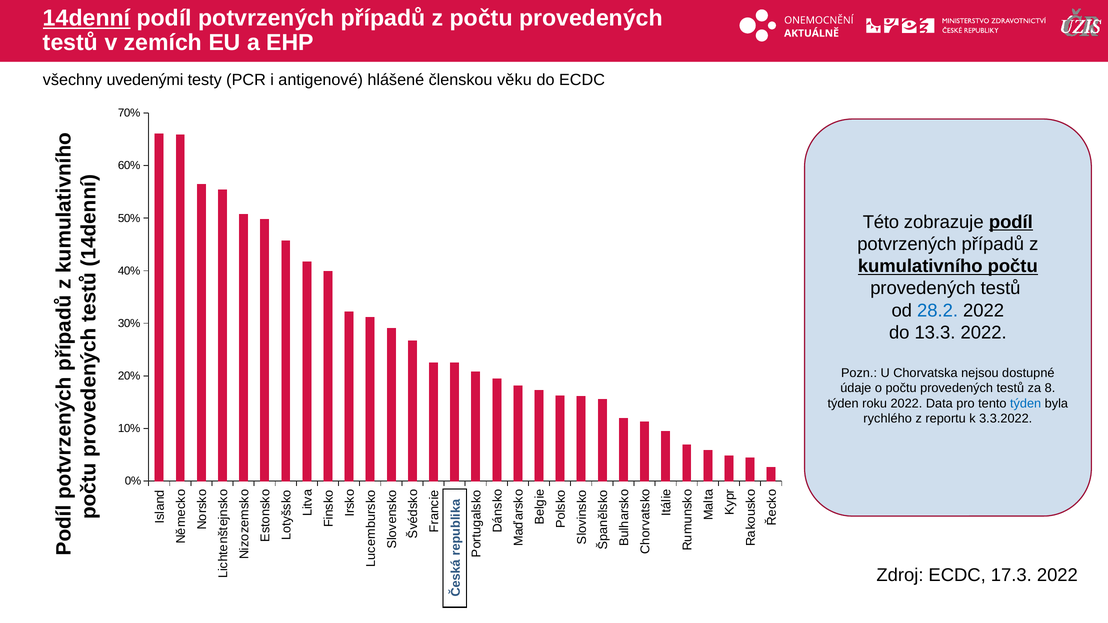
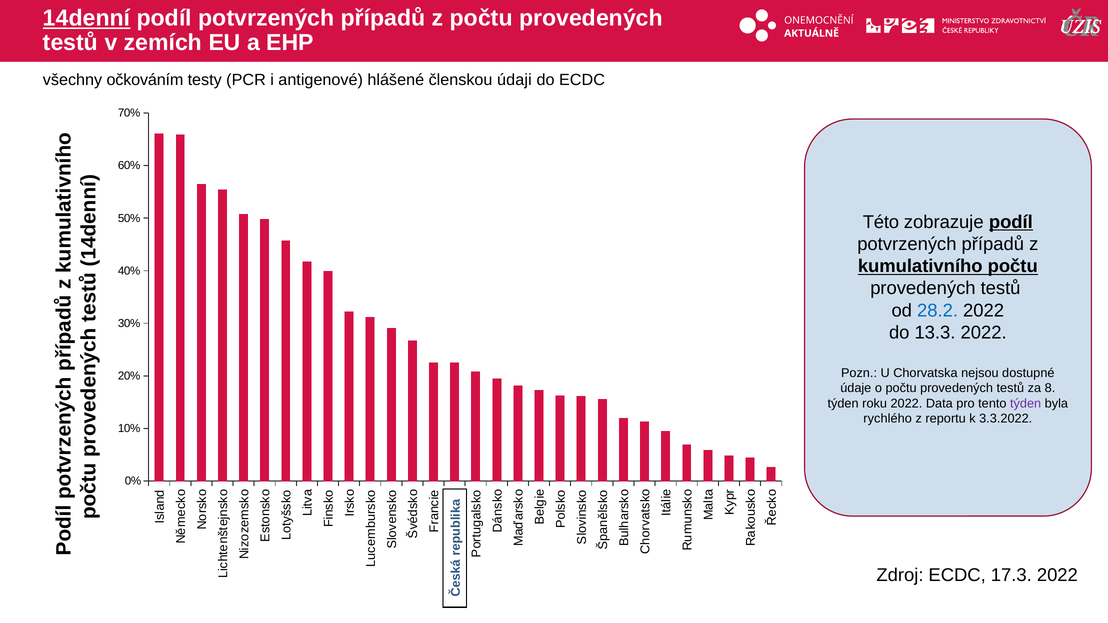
uvedenými: uvedenými -> očkováním
věku: věku -> údaji
týden at (1026, 404) colour: blue -> purple
